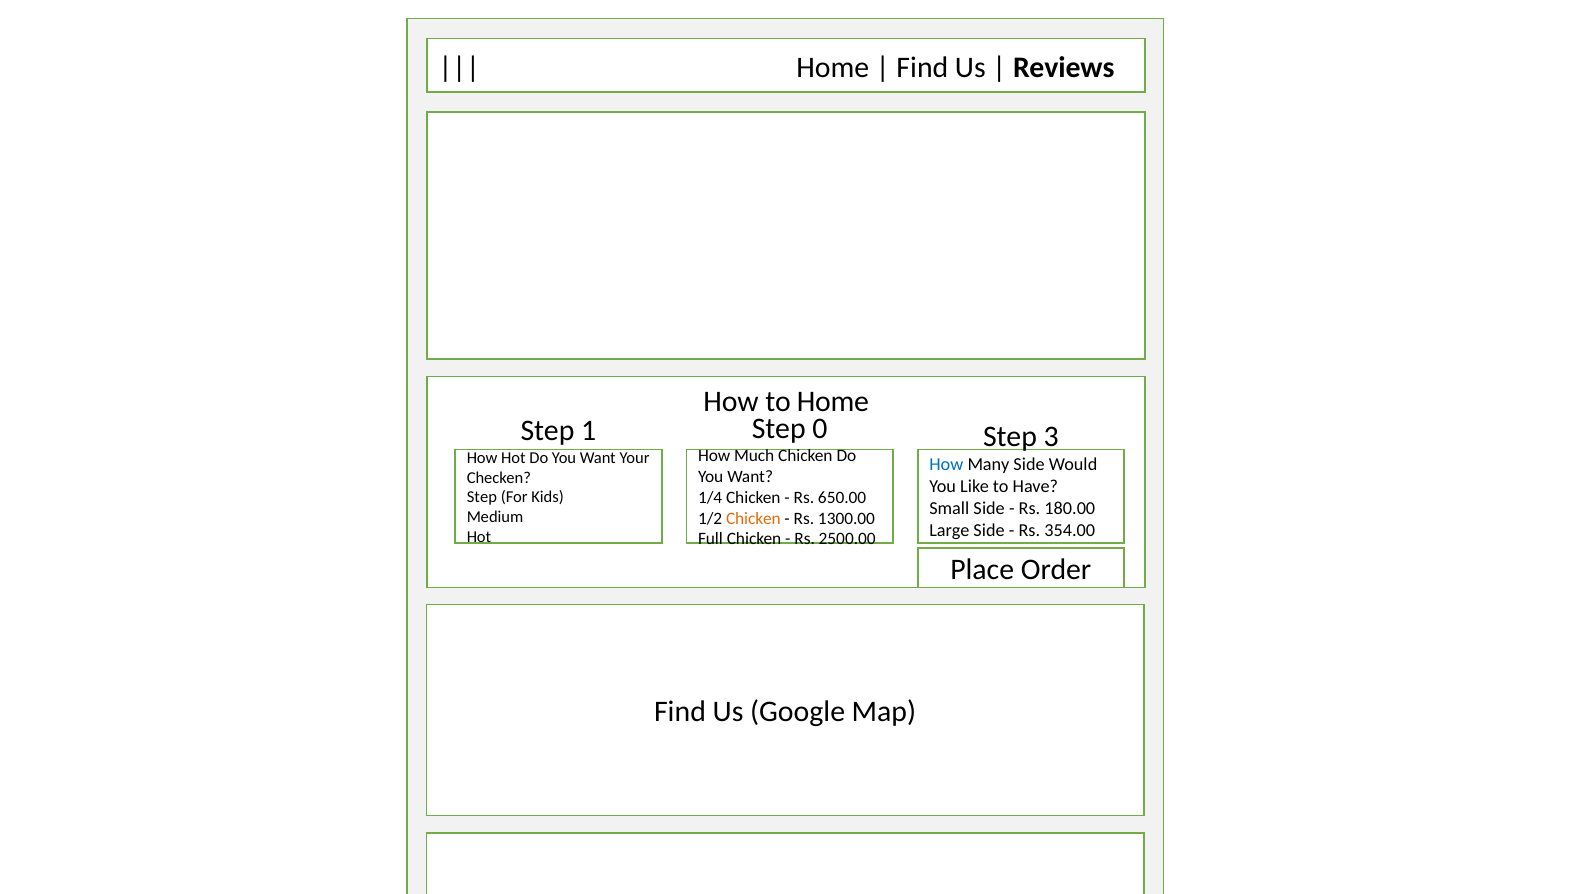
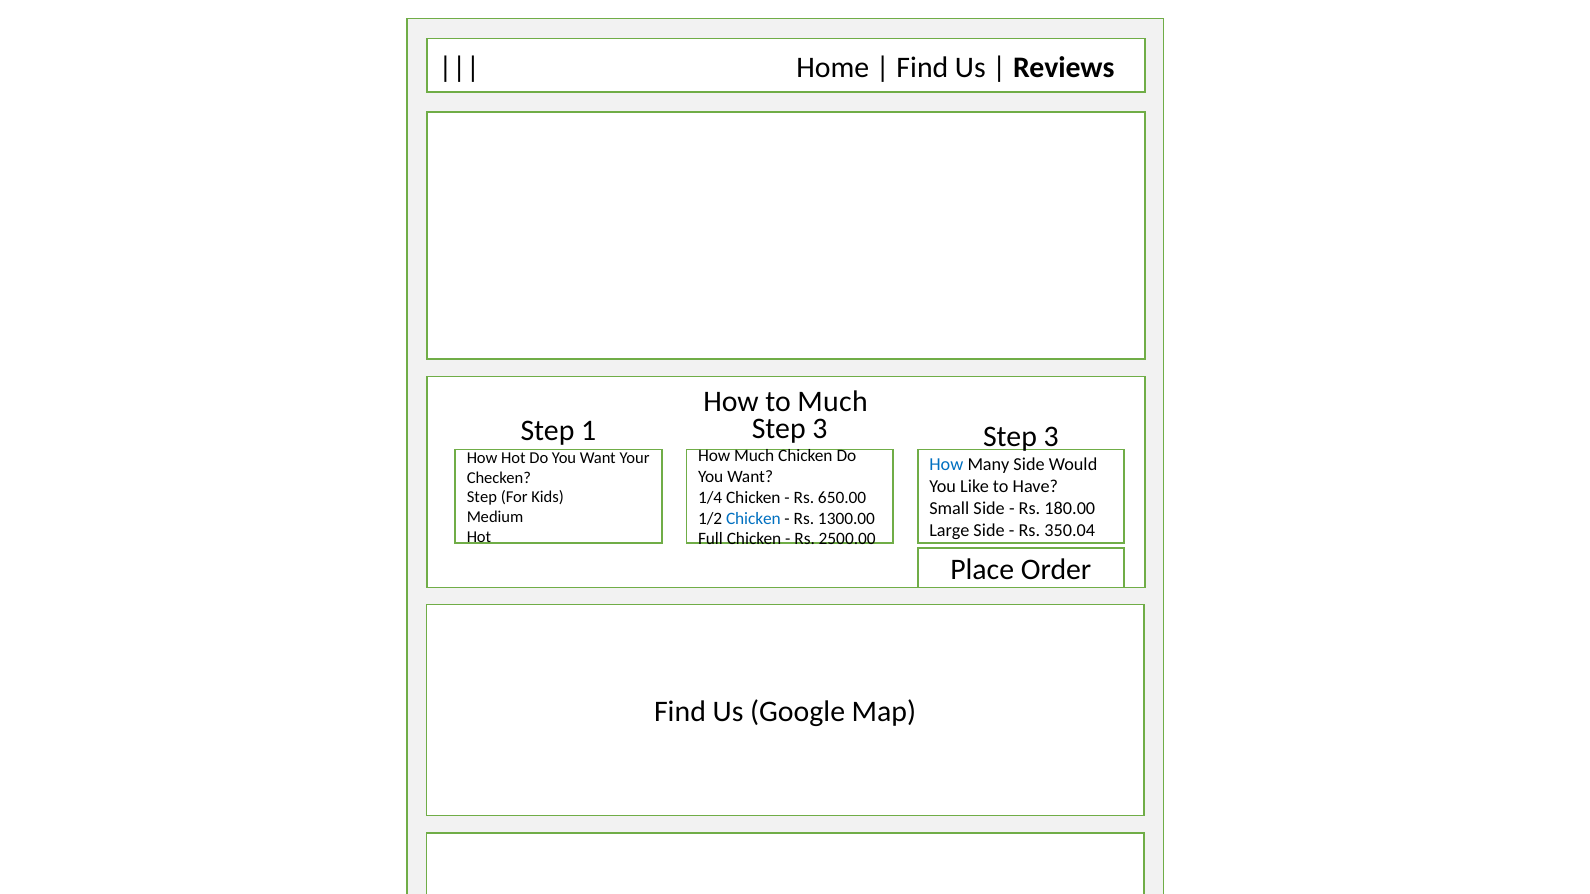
to Home: Home -> Much
0 at (820, 429): 0 -> 3
Chicken at (753, 519) colour: orange -> blue
354.00: 354.00 -> 350.04
